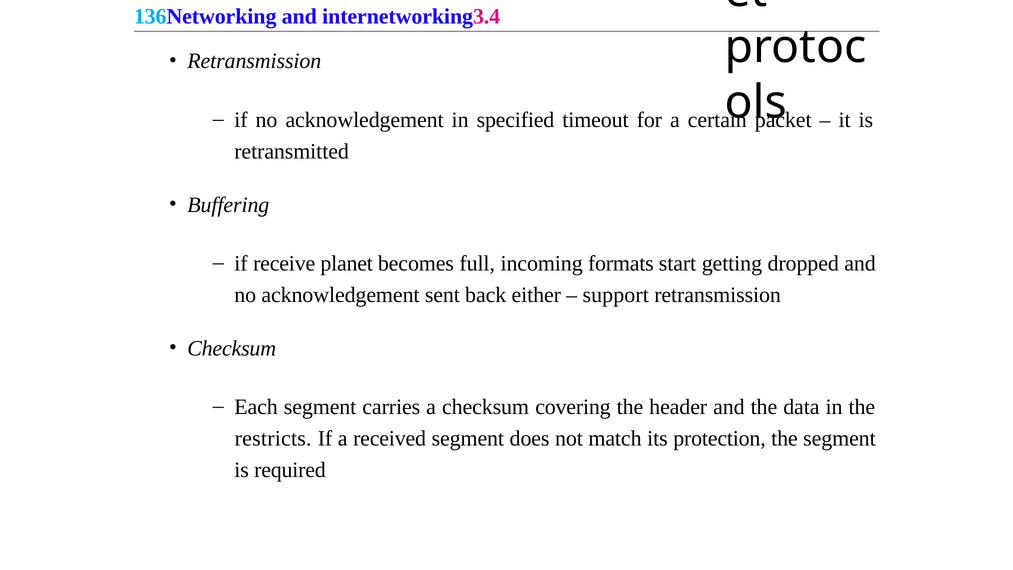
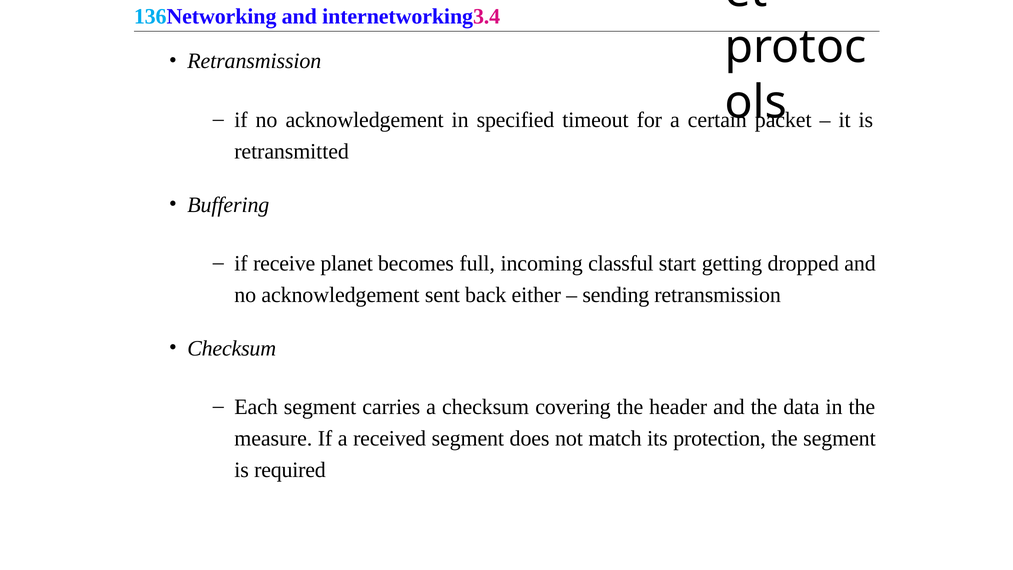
formats: formats -> classful
support: support -> sending
restricts: restricts -> measure
